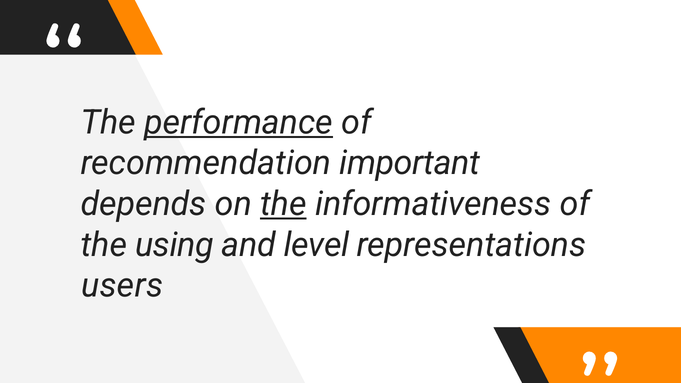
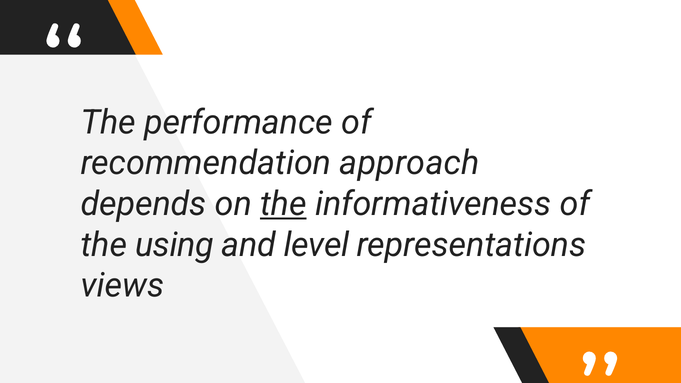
performance underline: present -> none
important: important -> approach
users: users -> views
